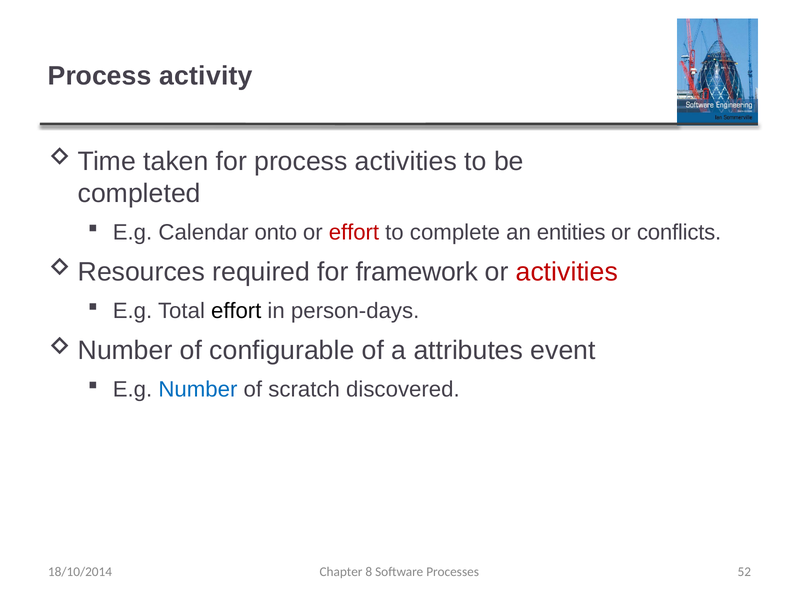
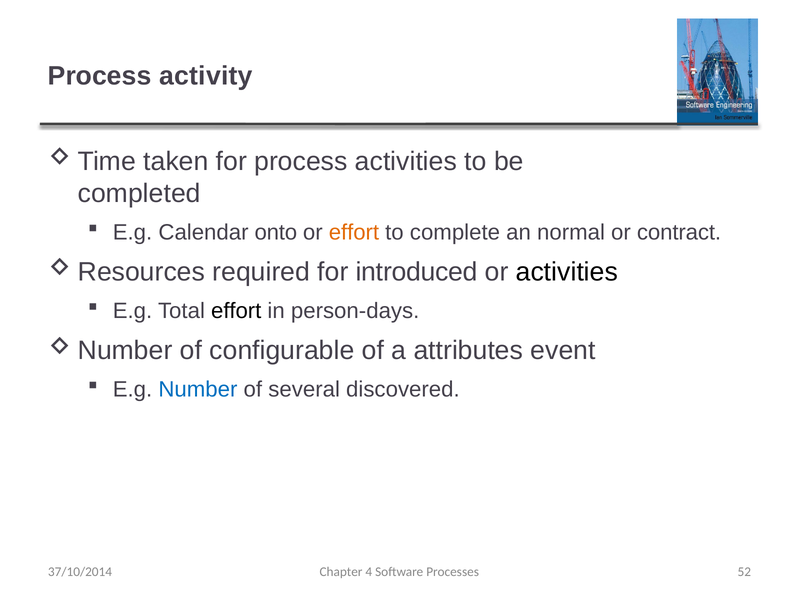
effort at (354, 232) colour: red -> orange
entities: entities -> normal
conflicts: conflicts -> contract
framework: framework -> introduced
activities at (567, 272) colour: red -> black
scratch: scratch -> several
18/10/2014: 18/10/2014 -> 37/10/2014
8: 8 -> 4
